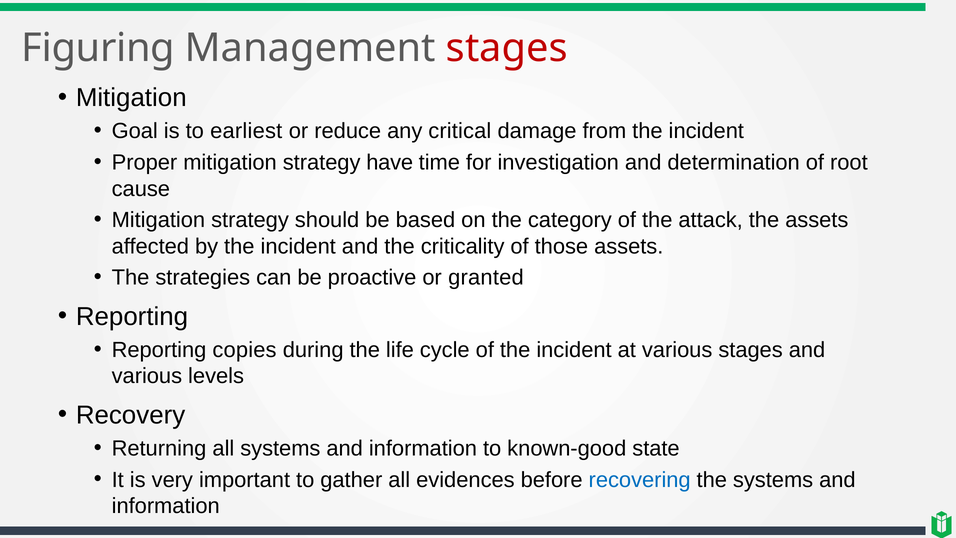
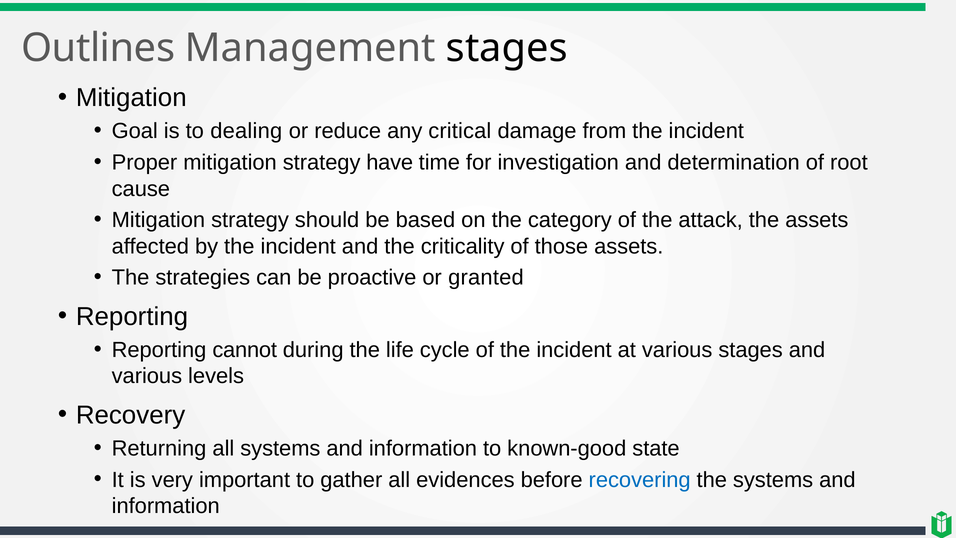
Figuring: Figuring -> Outlines
stages at (507, 48) colour: red -> black
earliest: earliest -> dealing
copies: copies -> cannot
